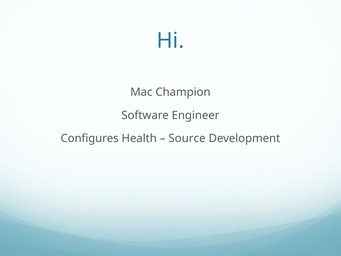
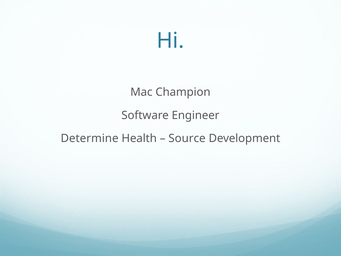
Configures: Configures -> Determine
